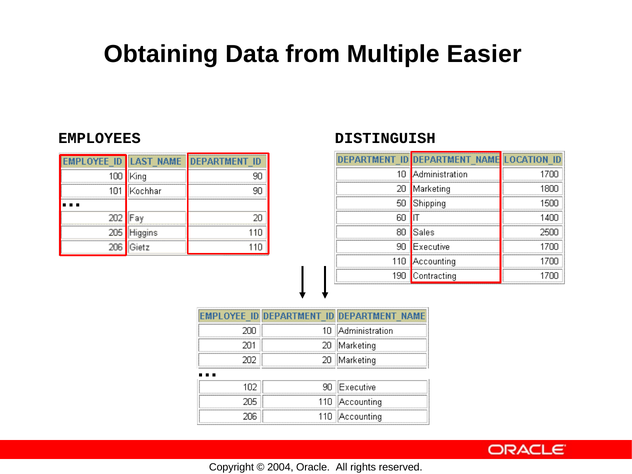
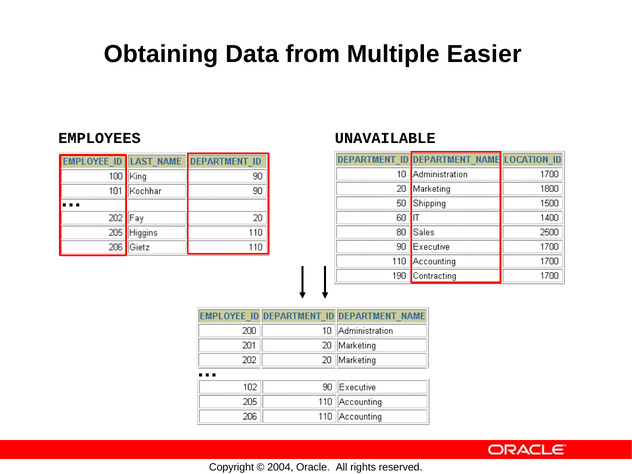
DISTINGUISH: DISTINGUISH -> UNAVAILABLE
